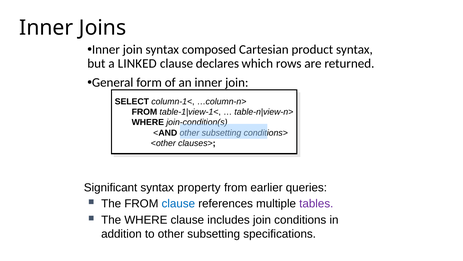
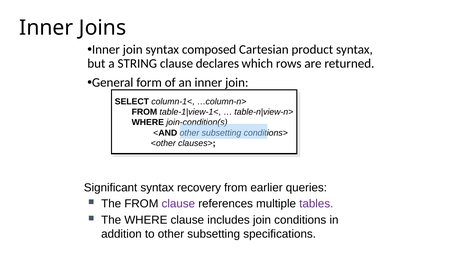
LINKED: LINKED -> STRING
property: property -> recovery
clause at (178, 203) colour: blue -> purple
